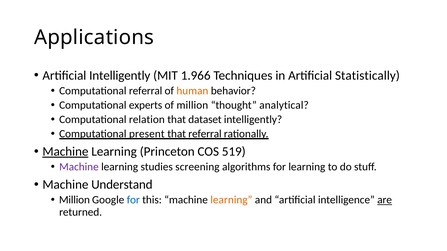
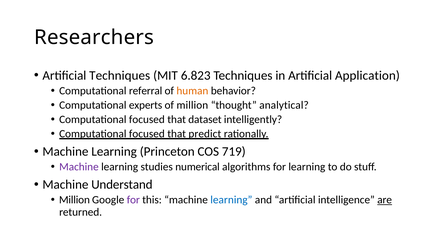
Applications: Applications -> Researchers
Artificial Intelligently: Intelligently -> Techniques
1.966: 1.966 -> 6.823
Statistically: Statistically -> Application
relation at (147, 120): relation -> focused
present at (147, 134): present -> focused
that referral: referral -> predict
Machine at (65, 152) underline: present -> none
519: 519 -> 719
screening: screening -> numerical
for at (133, 200) colour: blue -> purple
learning at (231, 200) colour: orange -> blue
